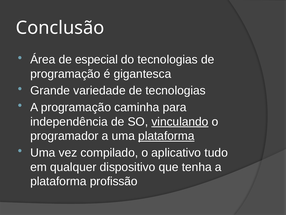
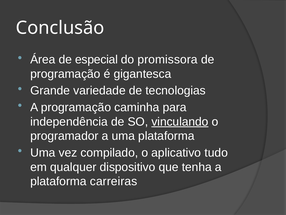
do tecnologias: tecnologias -> promissora
plataforma at (166, 136) underline: present -> none
profissão: profissão -> carreiras
